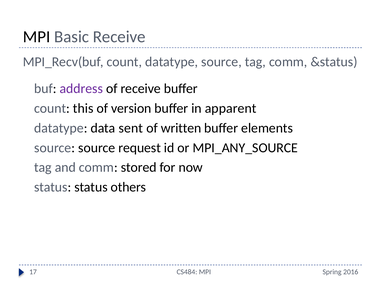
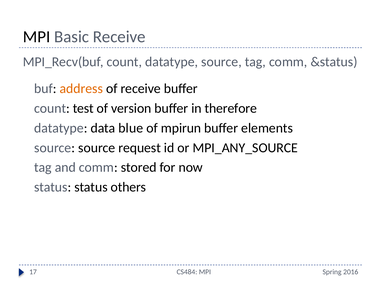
address colour: purple -> orange
this: this -> test
apparent: apparent -> therefore
sent: sent -> blue
written: written -> mpirun
